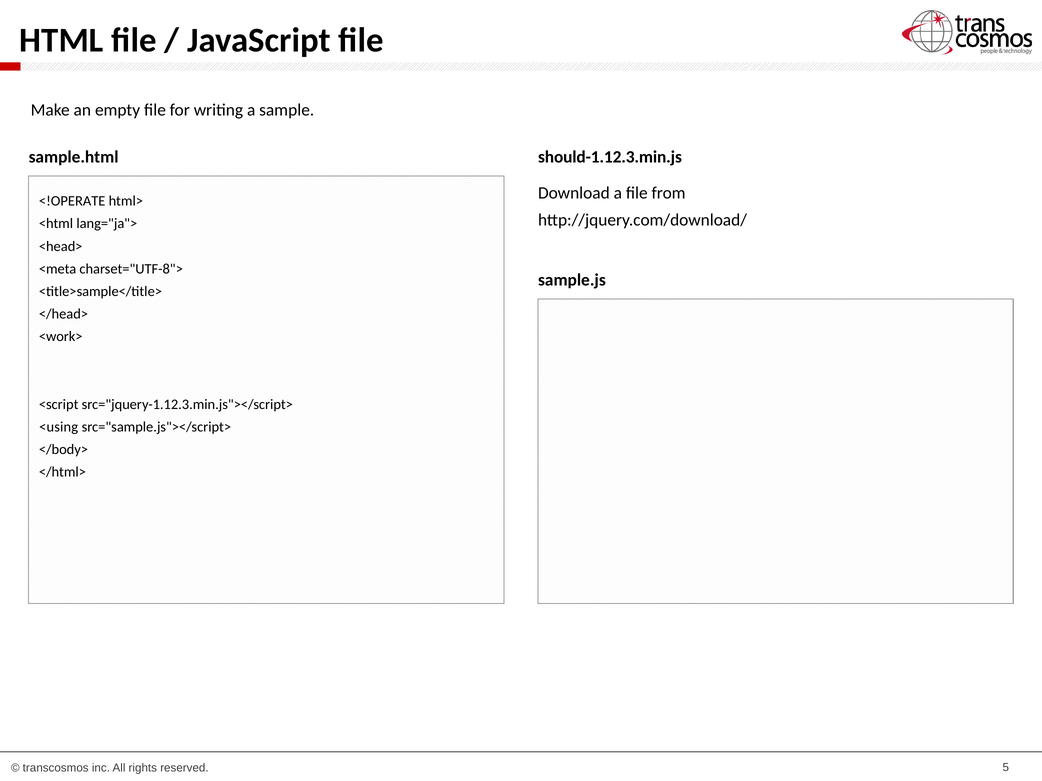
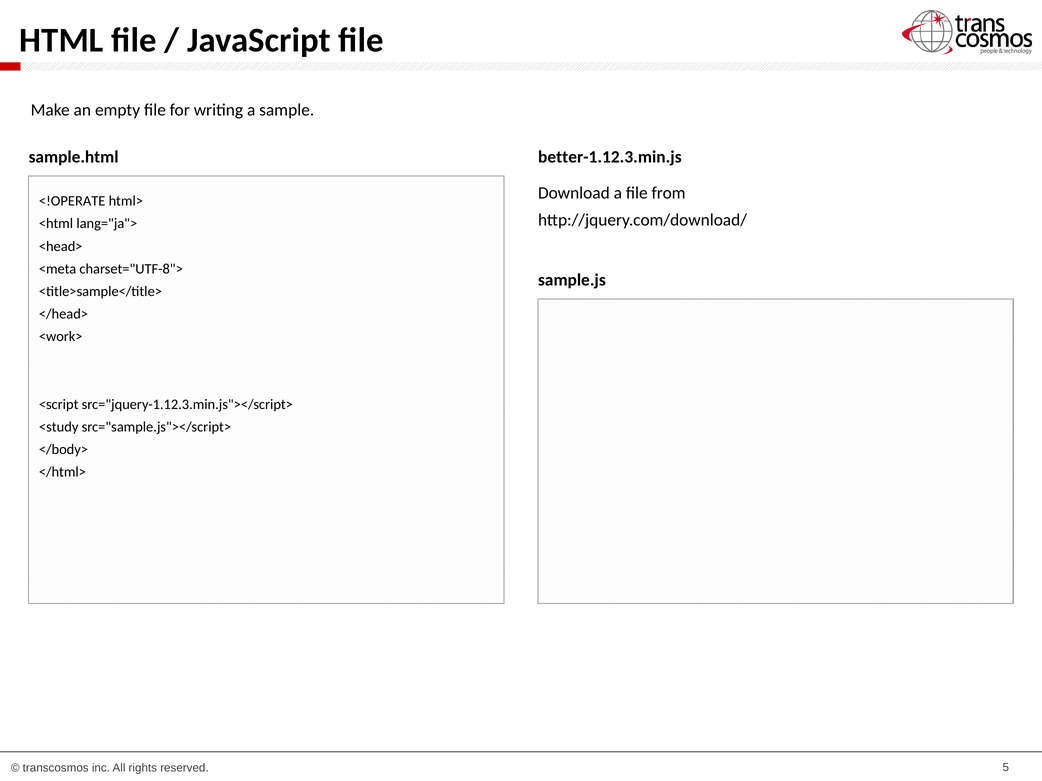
should-1.12.3.min.js: should-1.12.3.min.js -> better-1.12.3.min.js
<using: <using -> <study
